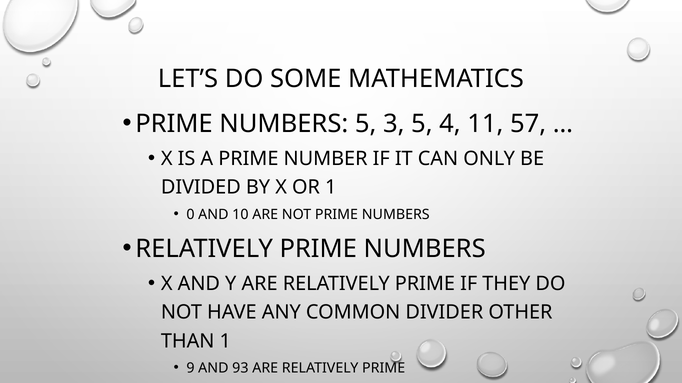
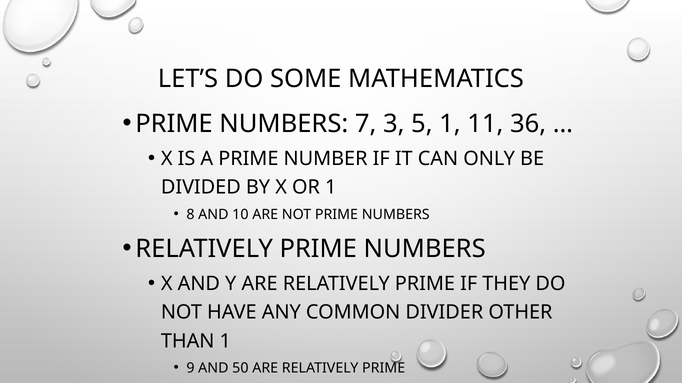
NUMBERS 5: 5 -> 7
5 4: 4 -> 1
57: 57 -> 36
0: 0 -> 8
93: 93 -> 50
